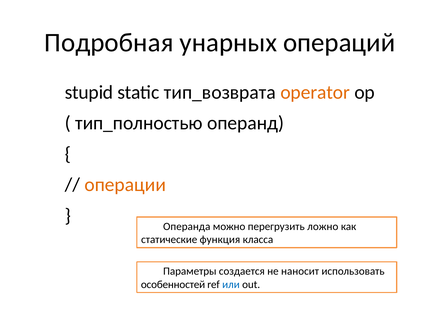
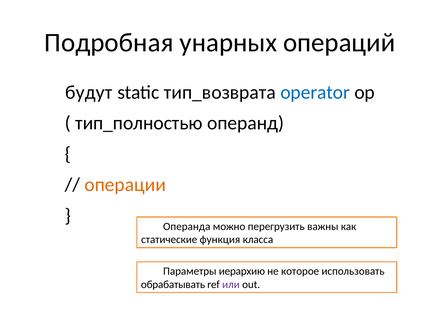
stupid: stupid -> будут
operator colour: orange -> blue
ложно: ложно -> важны
создается: создается -> иерархию
наносит: наносит -> которое
особенностей: особенностей -> обрабатывать
или colour: blue -> purple
